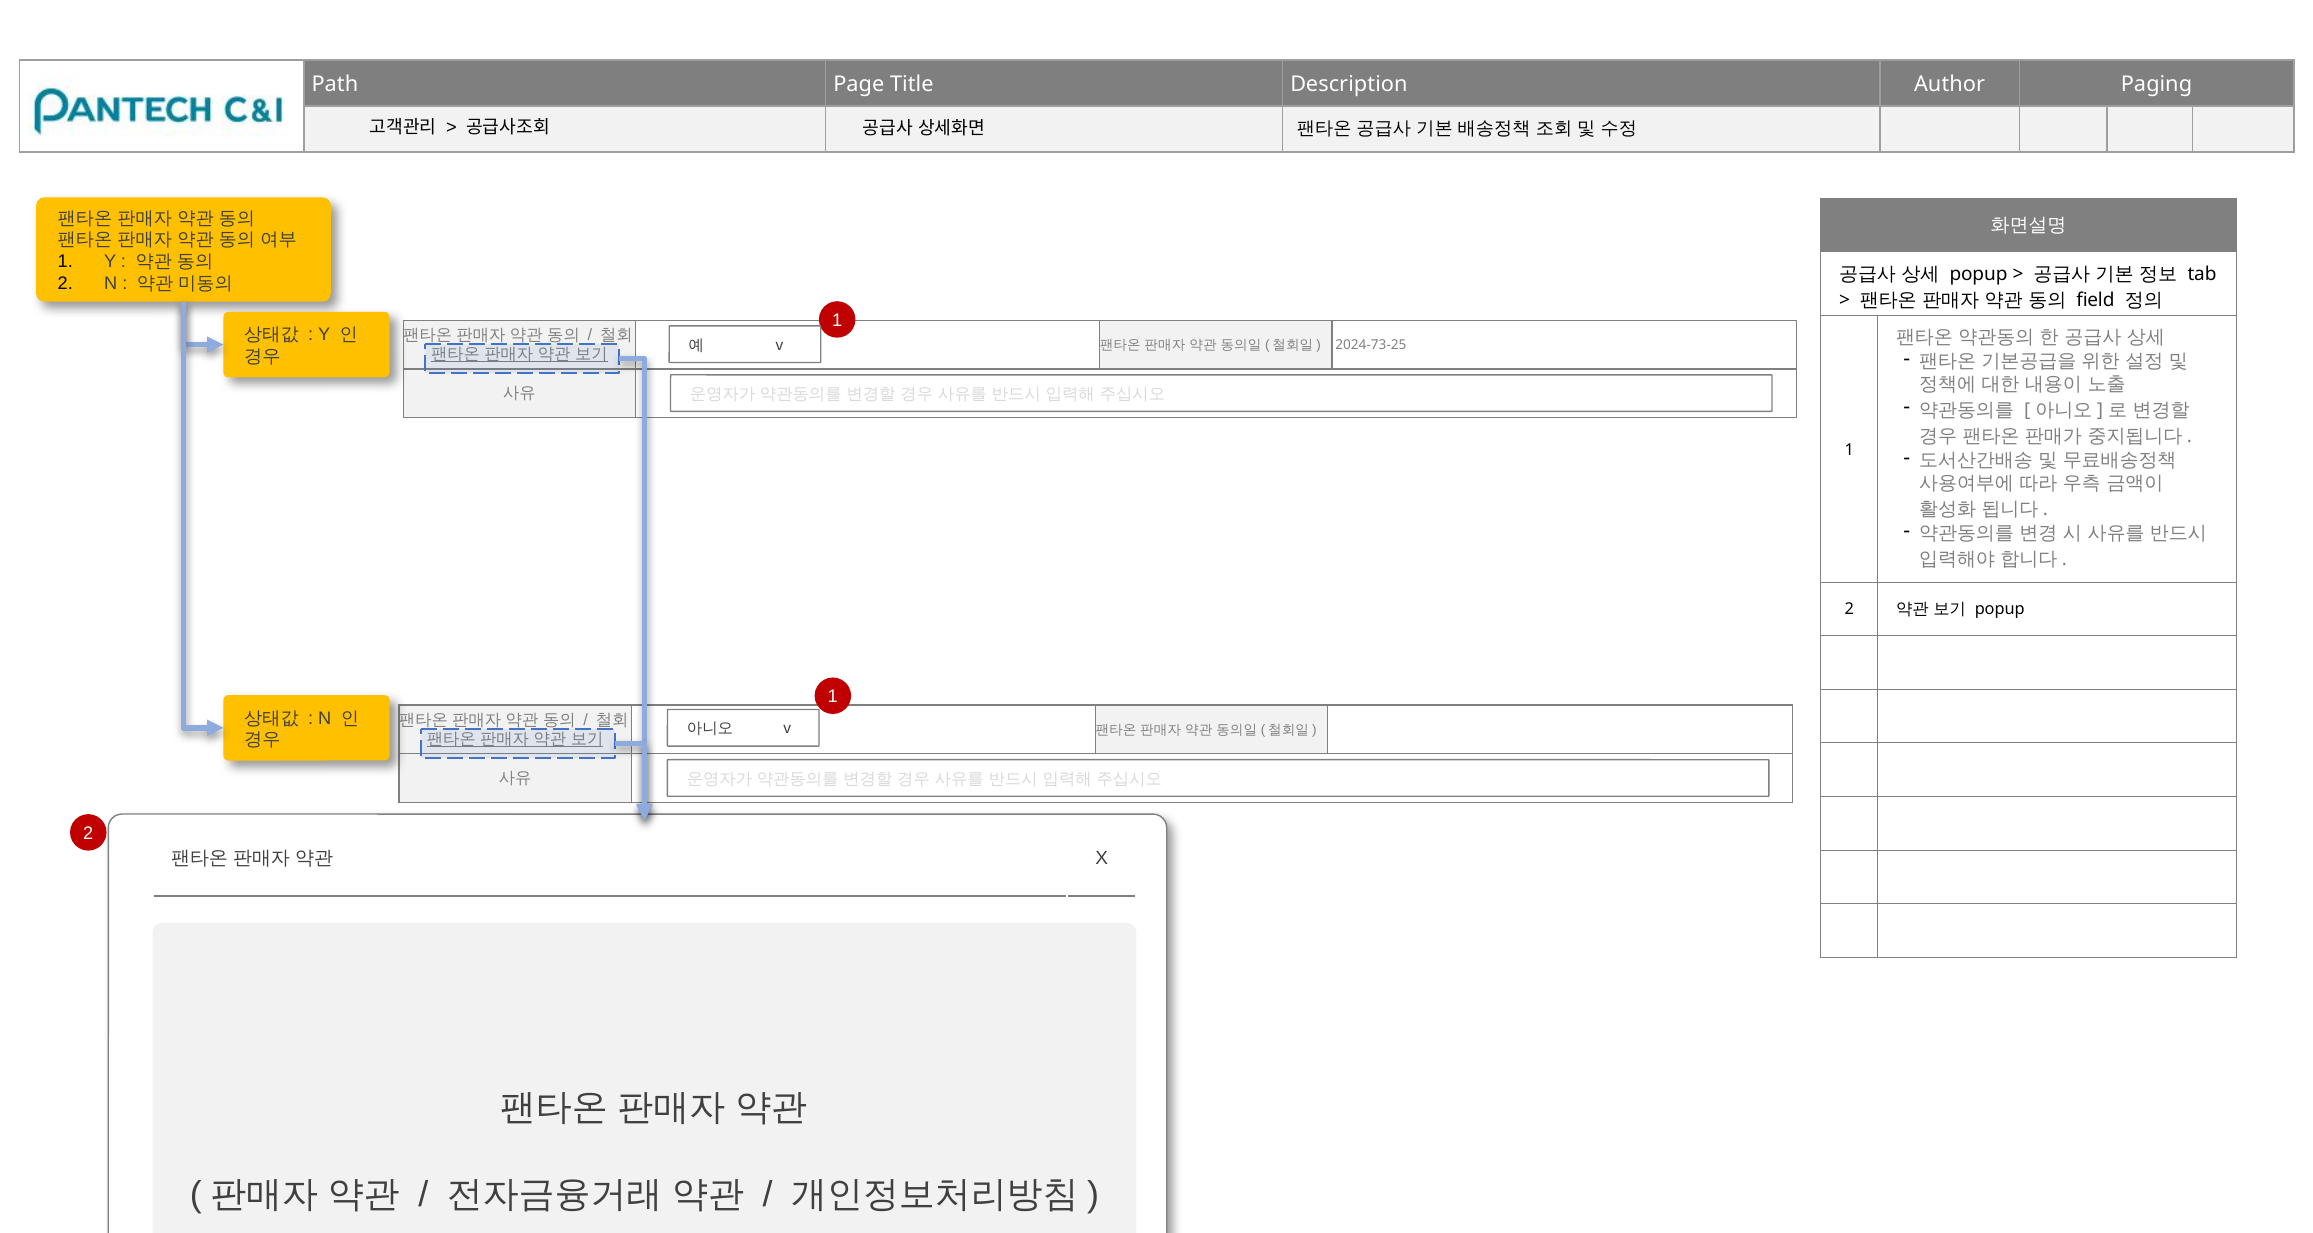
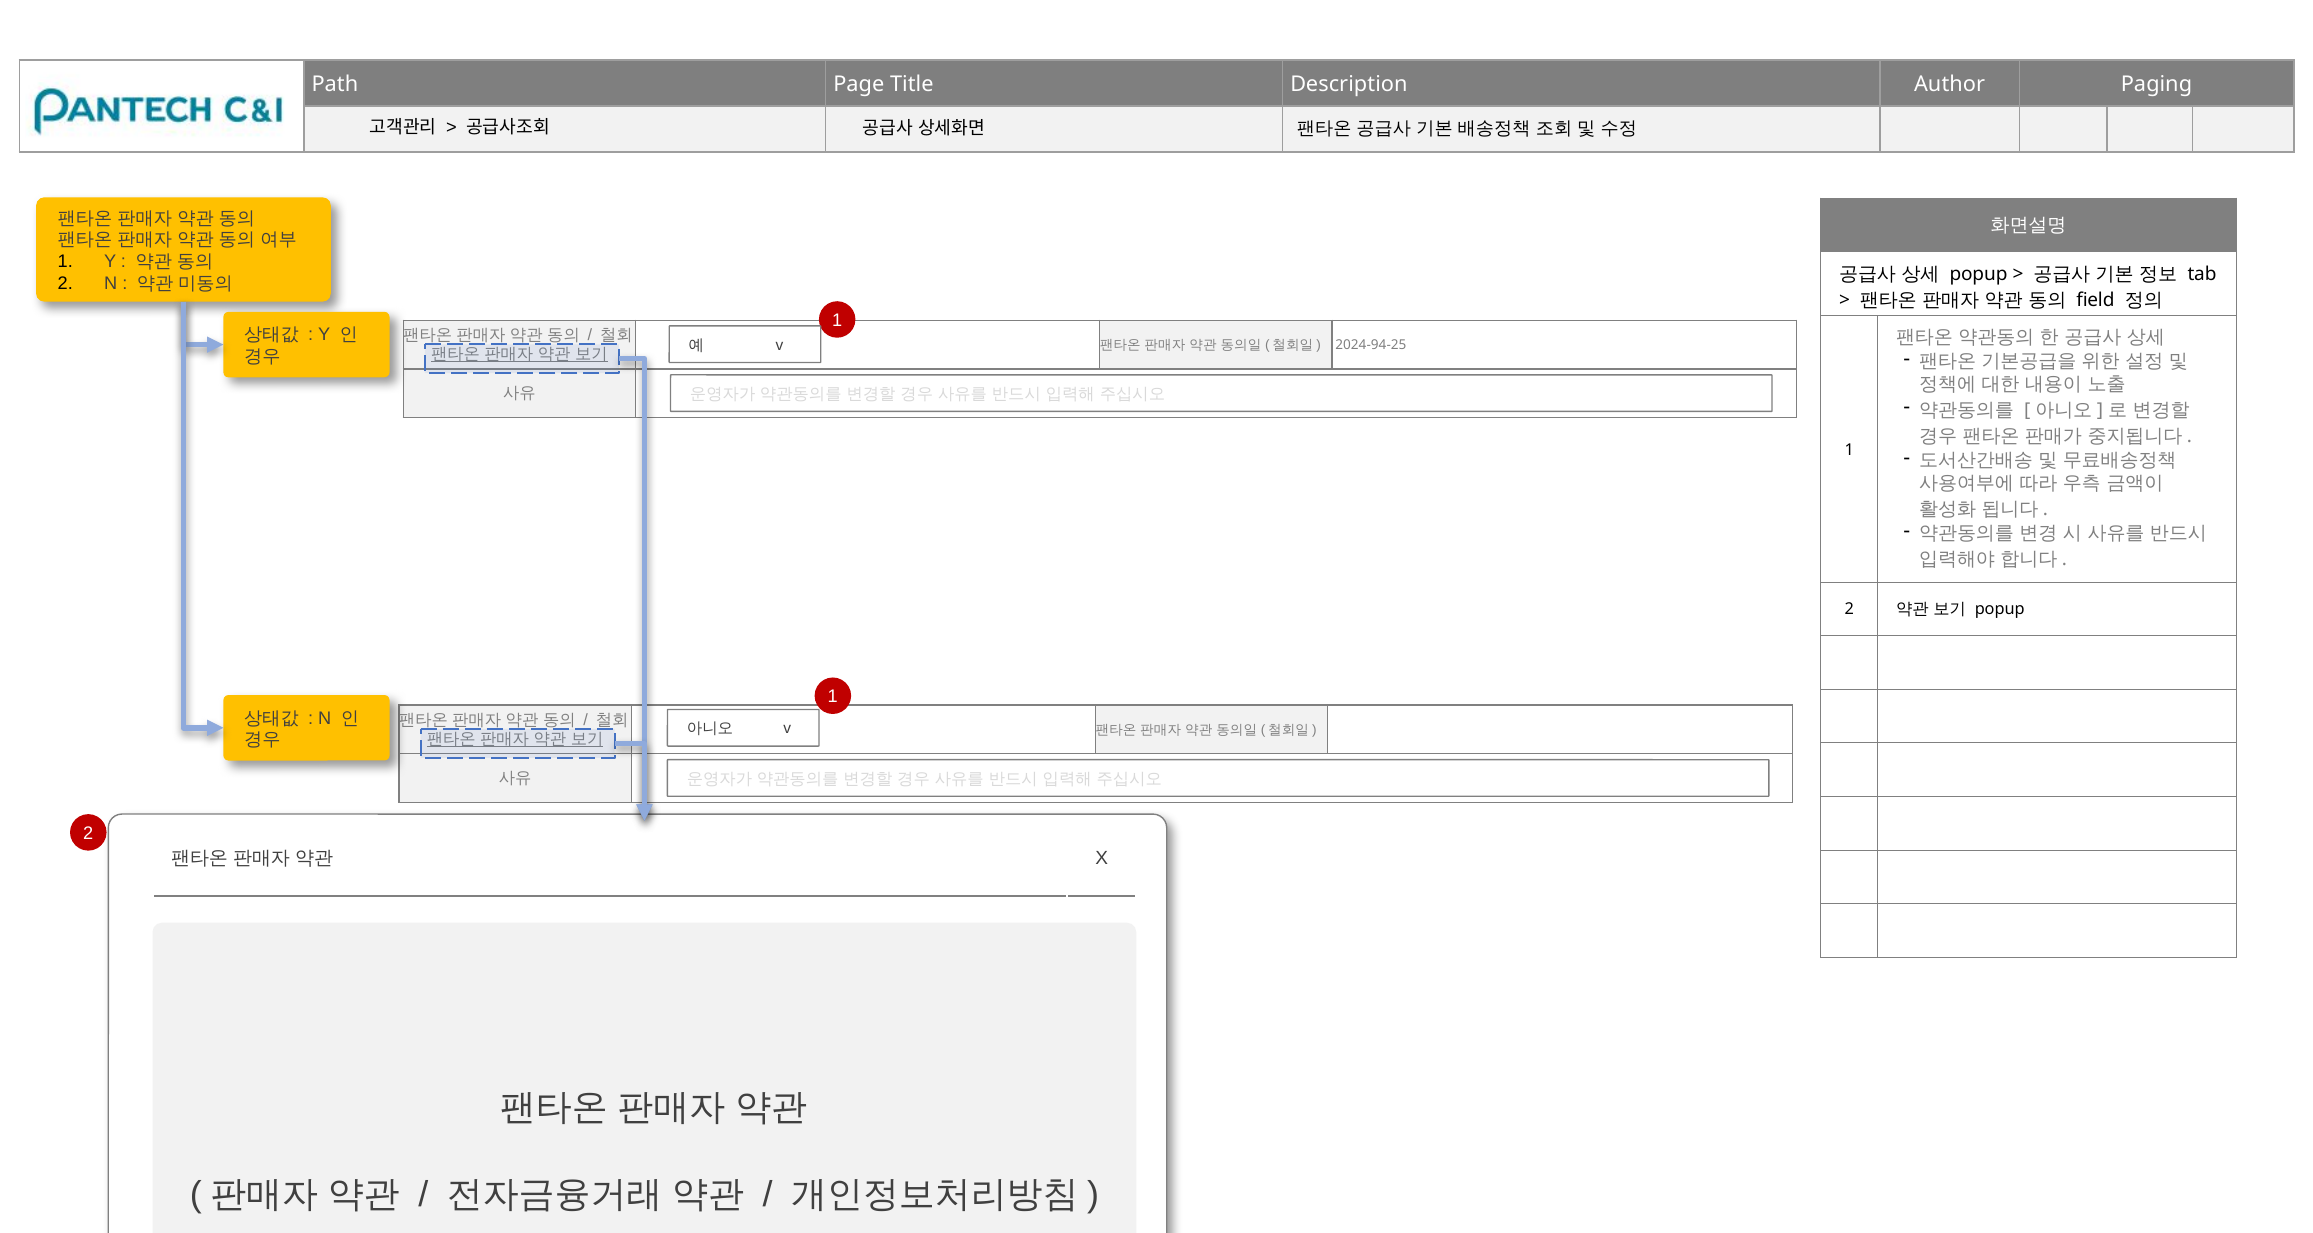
2024-73-25: 2024-73-25 -> 2024-94-25
